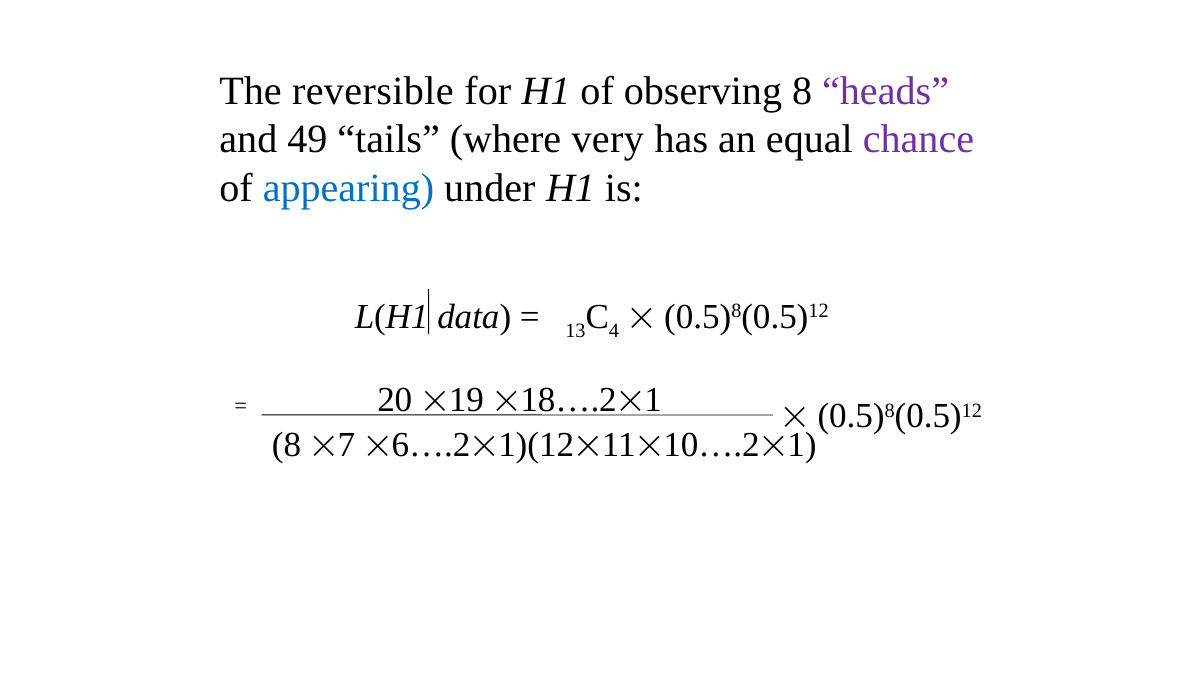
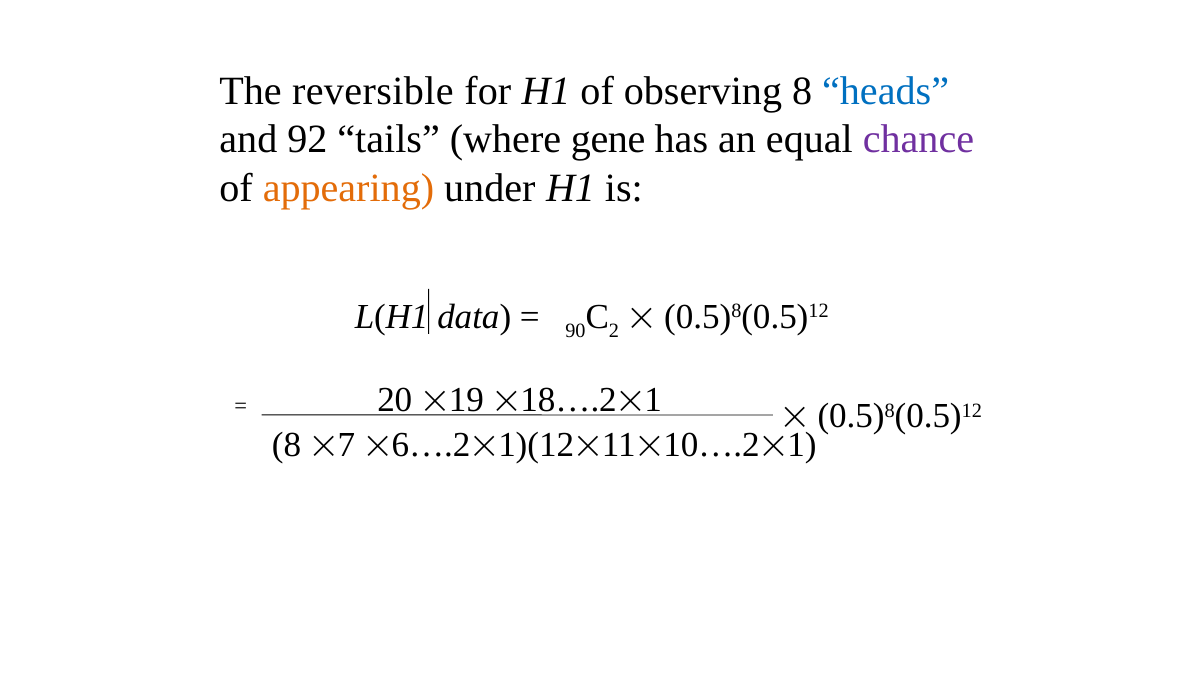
heads colour: purple -> blue
49: 49 -> 92
very: very -> gene
appearing colour: blue -> orange
13: 13 -> 90
4: 4 -> 2
